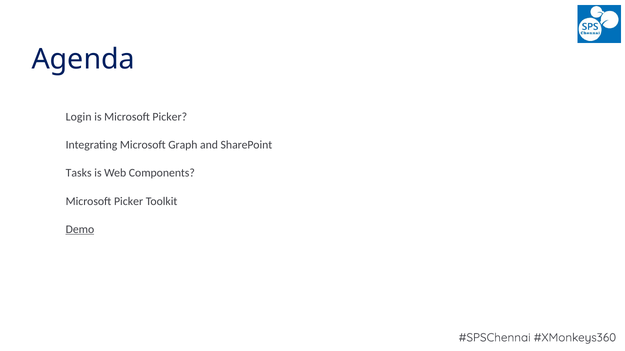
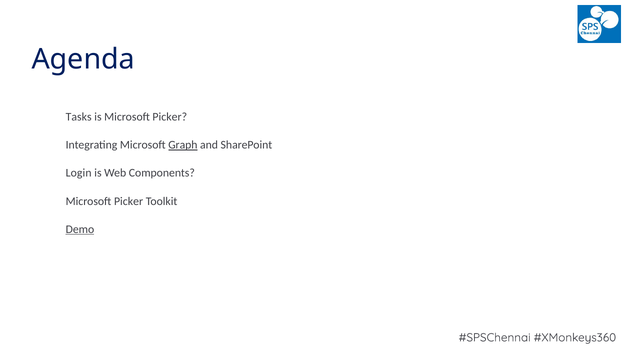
Login: Login -> Tasks
Graph underline: none -> present
Tasks: Tasks -> Login
